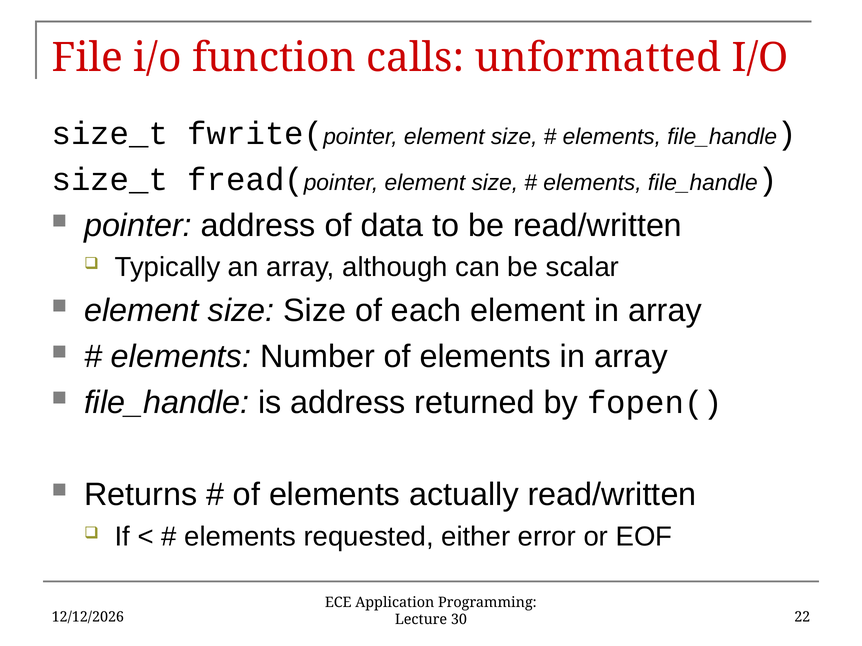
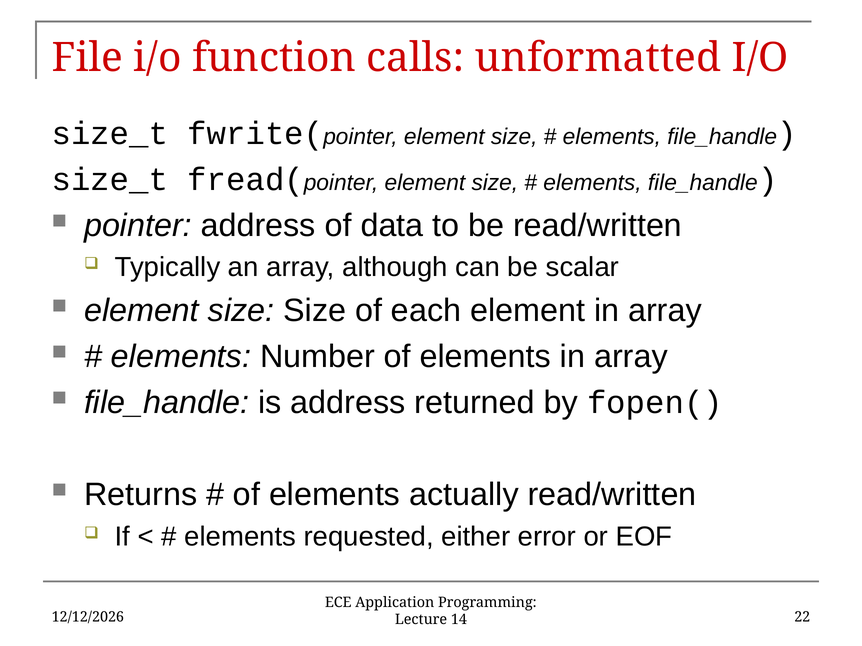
30: 30 -> 14
